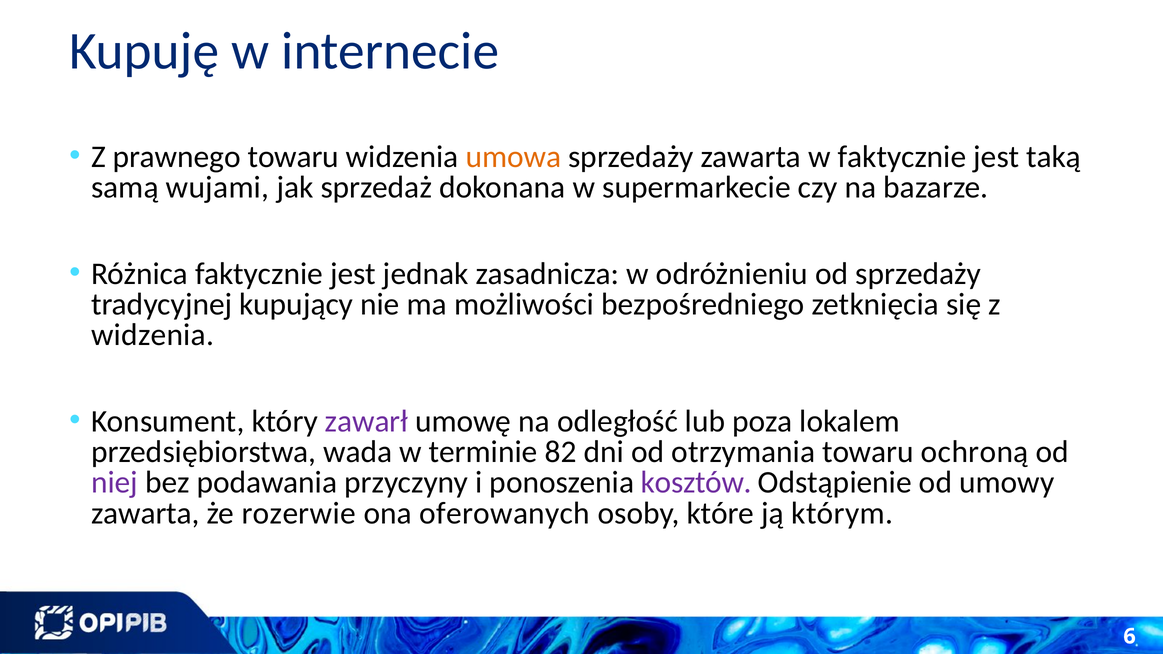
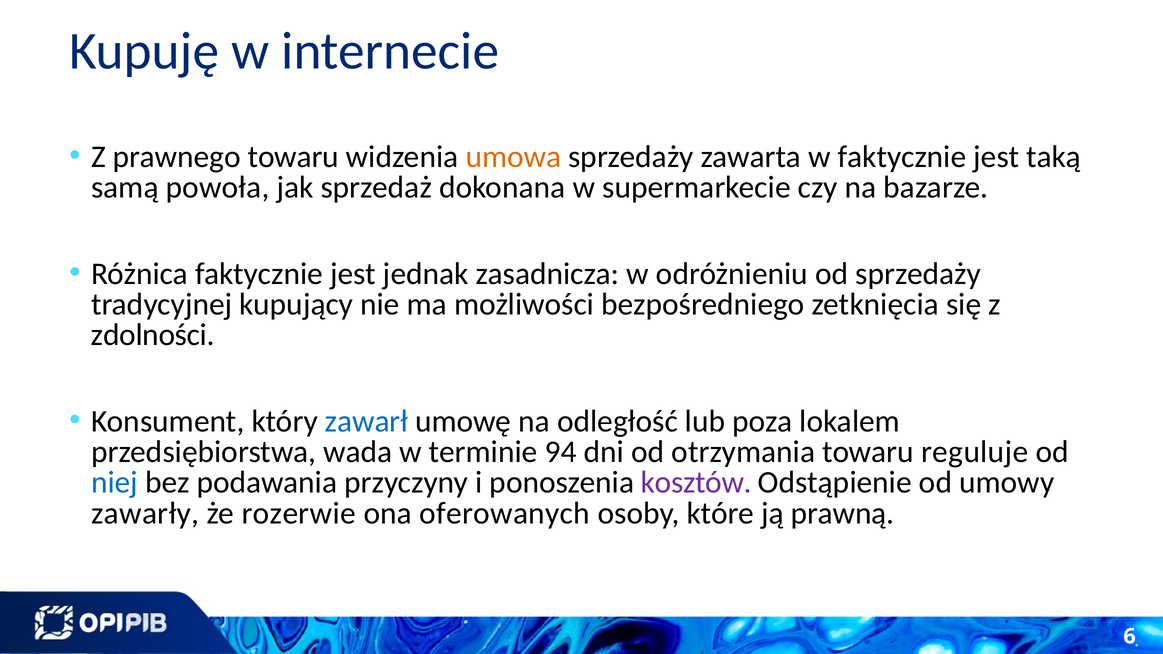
wujami: wujami -> powoła
widzenia at (153, 335): widzenia -> zdolności
zawarł colour: purple -> blue
82: 82 -> 94
ochroną: ochroną -> reguluje
niej colour: purple -> blue
zawarta at (145, 513): zawarta -> zawarły
którym: którym -> prawną
